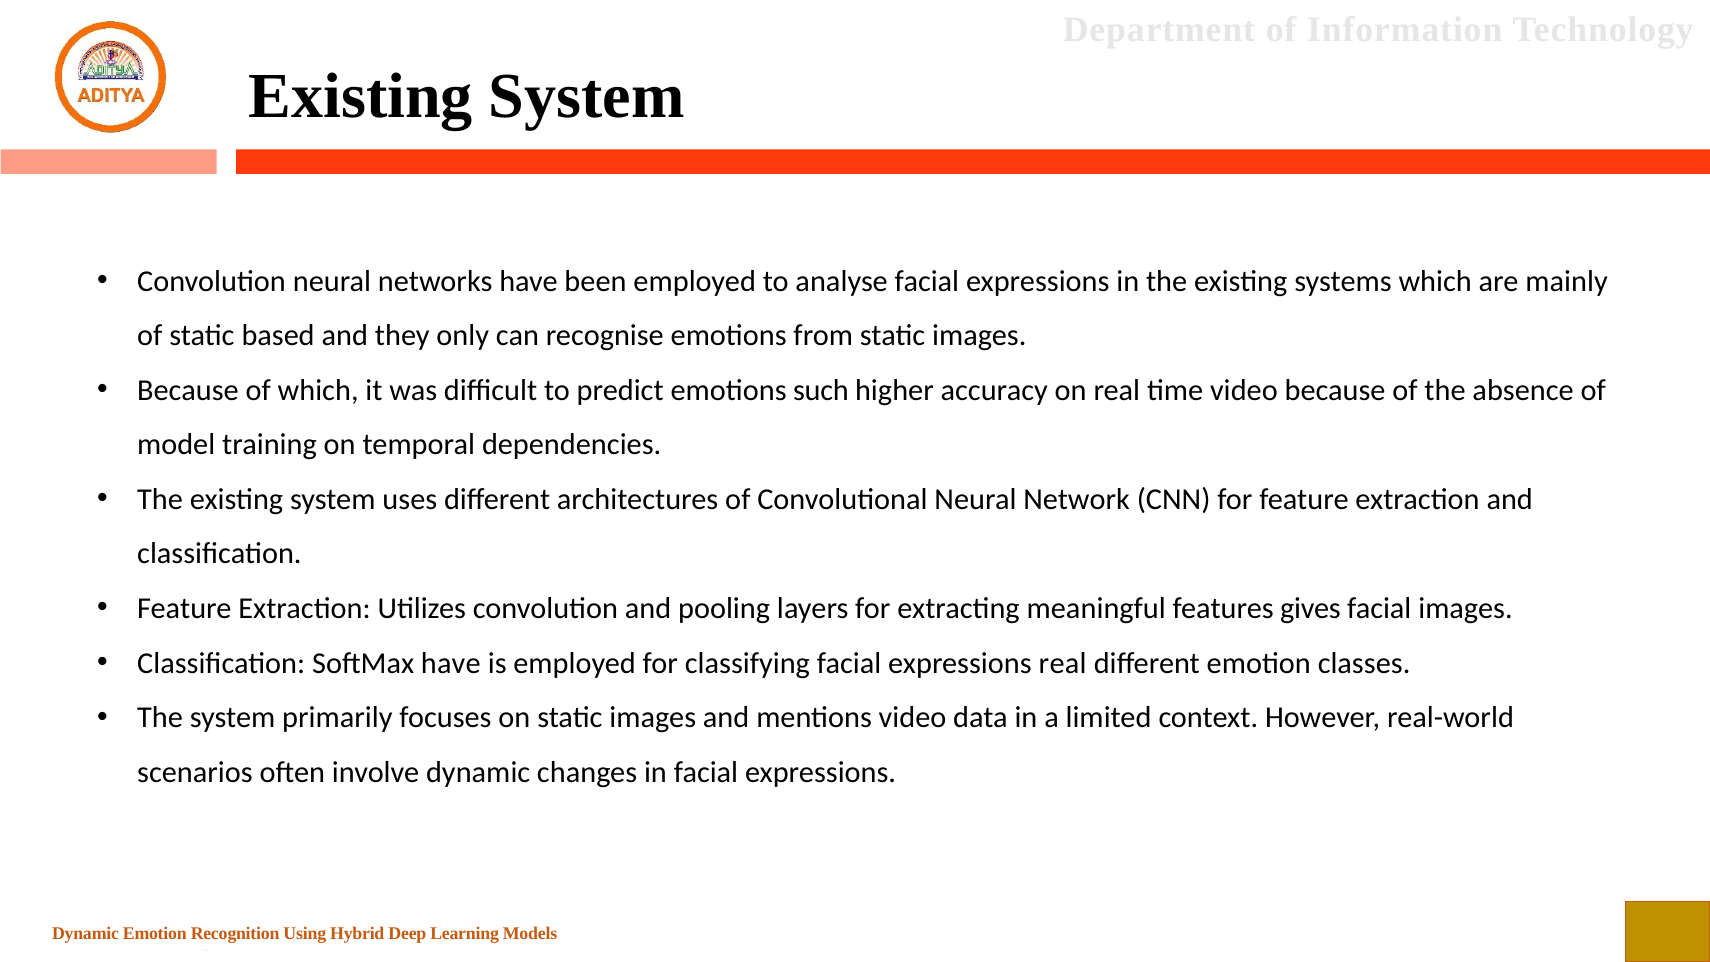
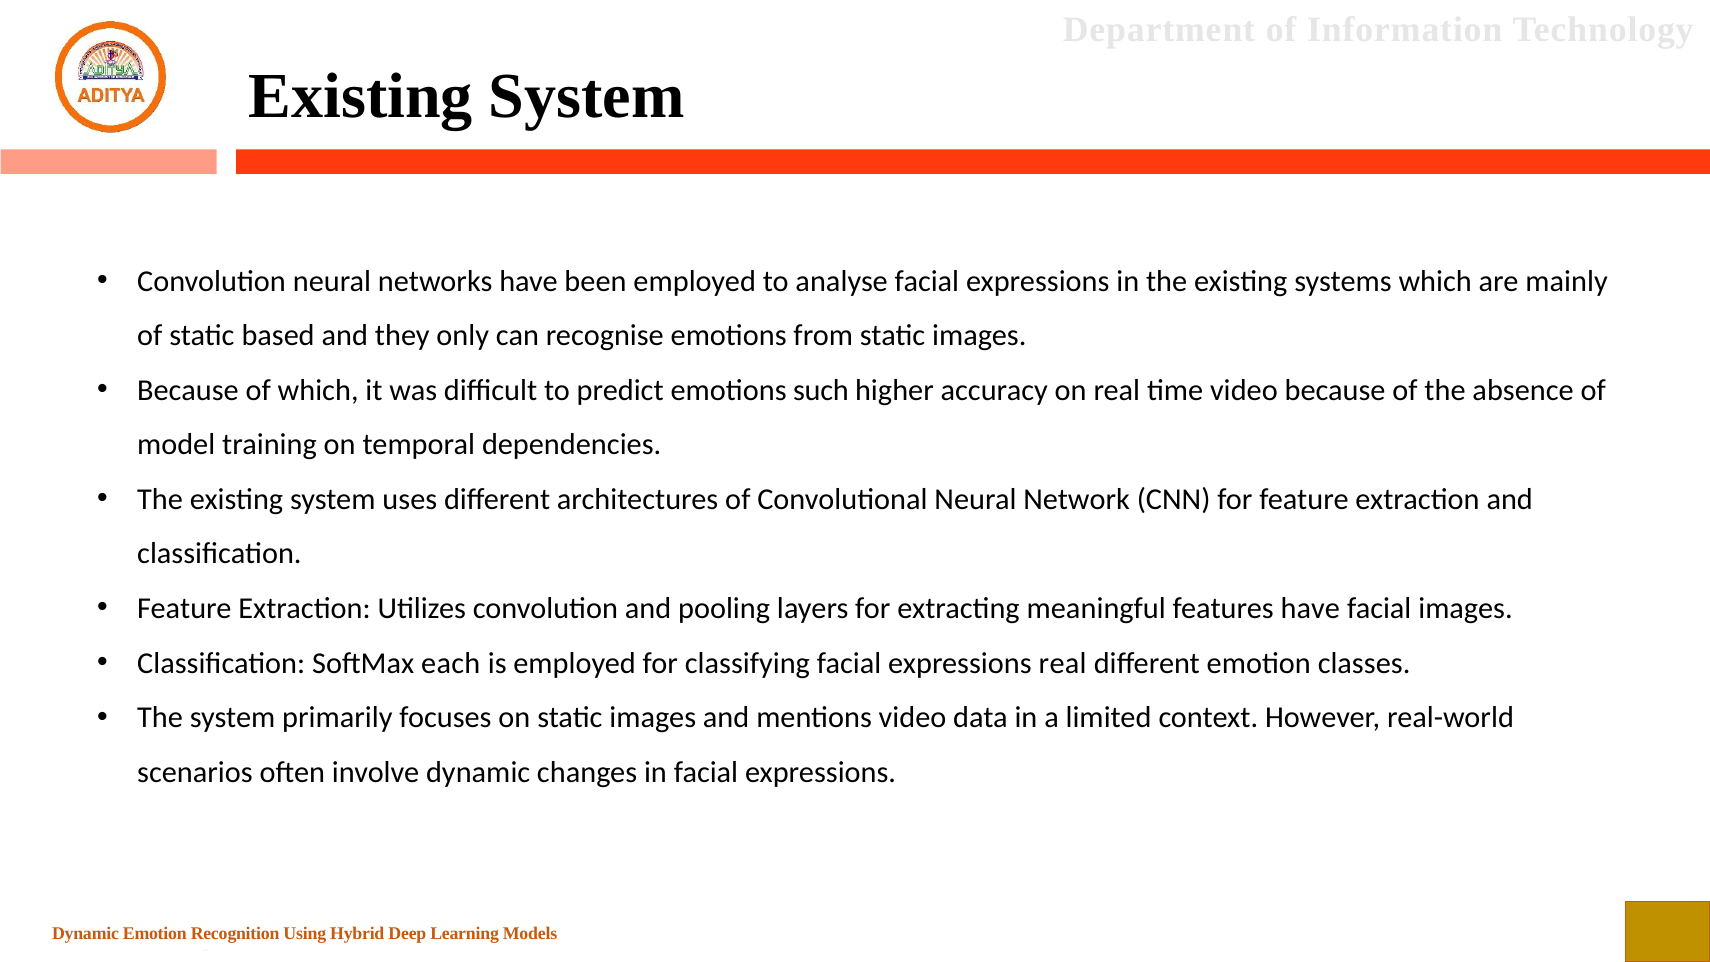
features gives: gives -> have
SoftMax have: have -> each
